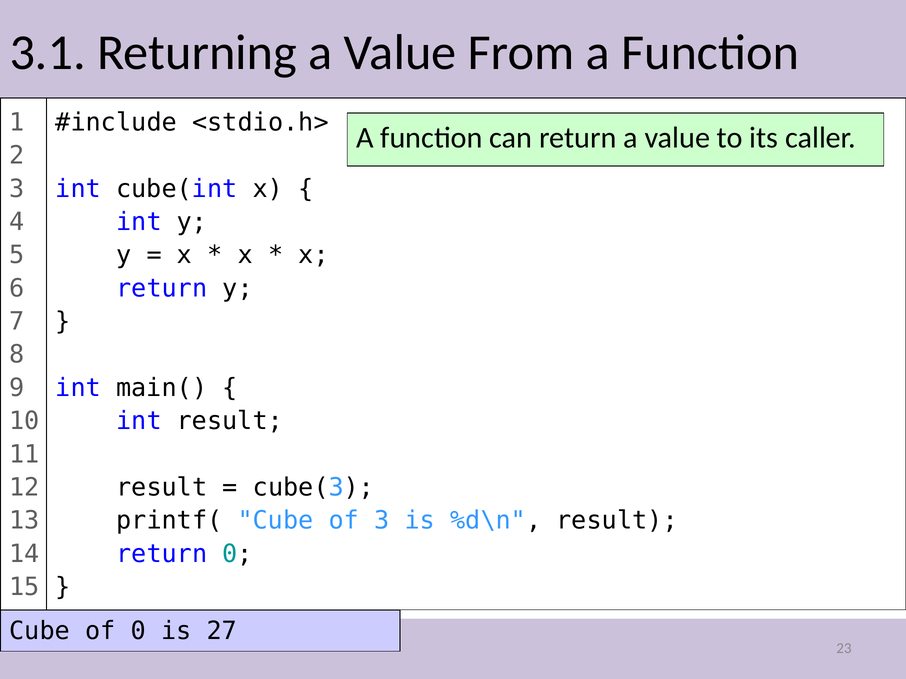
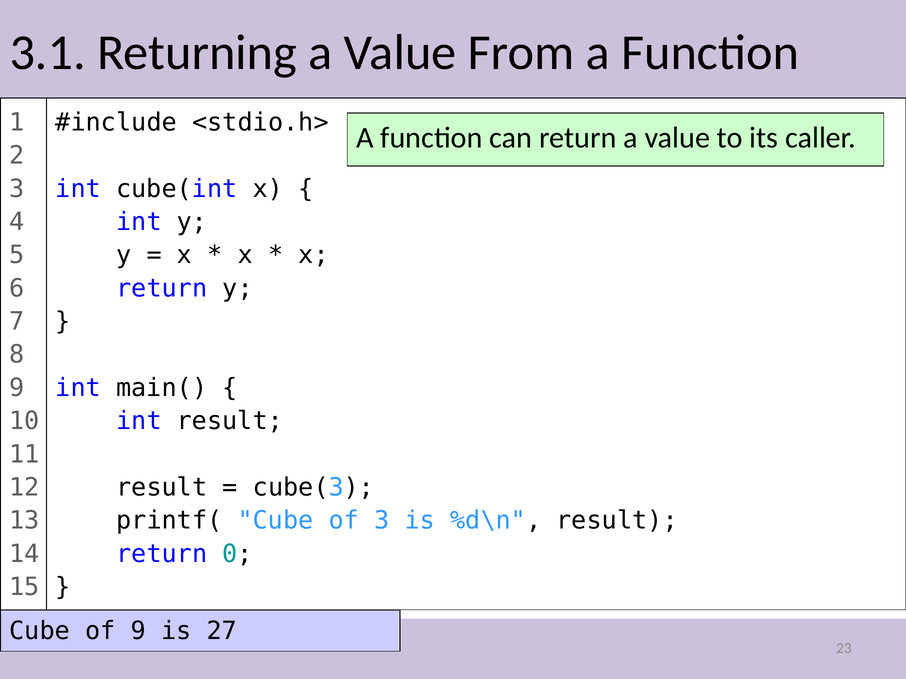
of 0: 0 -> 9
